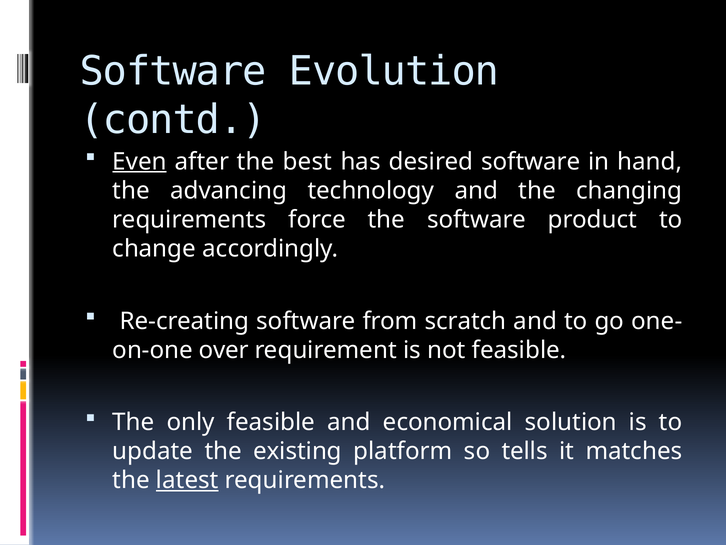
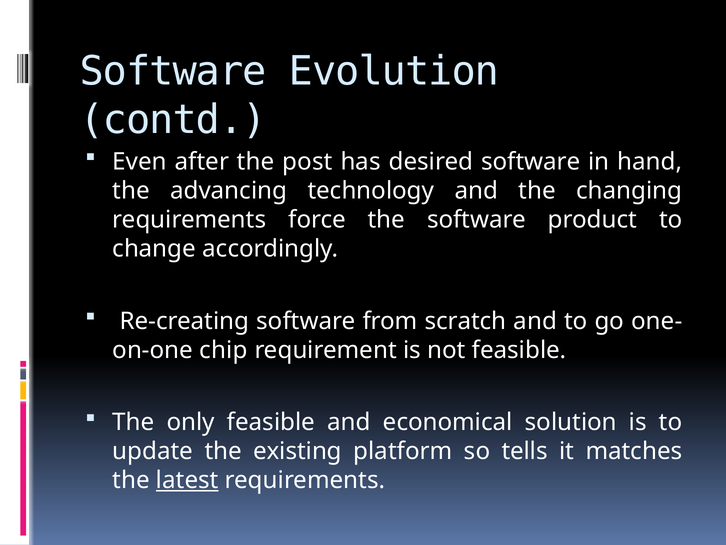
Even underline: present -> none
best: best -> post
over: over -> chip
